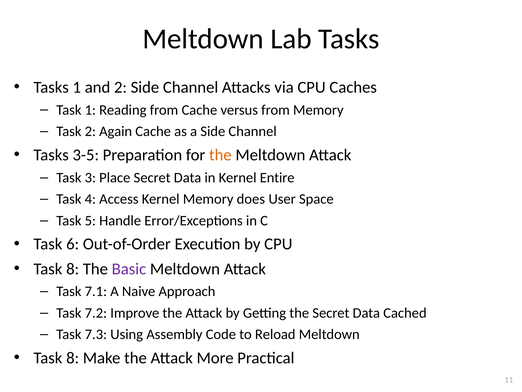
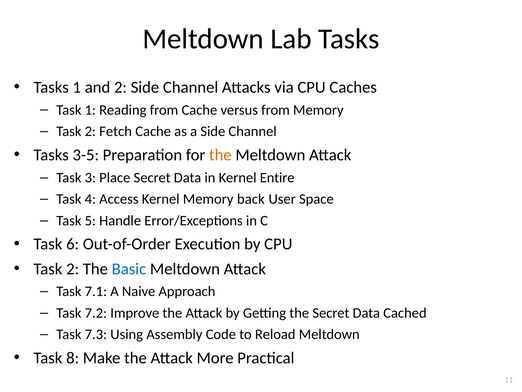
Again: Again -> Fetch
does: does -> back
8 at (73, 268): 8 -> 2
Basic colour: purple -> blue
